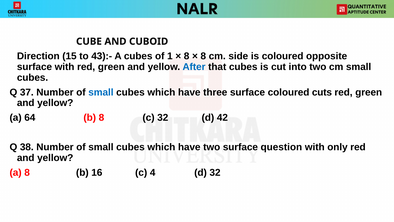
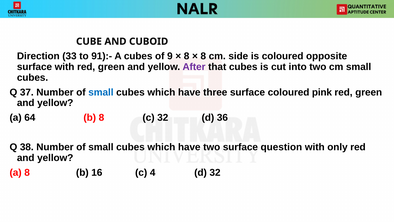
15: 15 -> 33
43):-: 43):- -> 91):-
1: 1 -> 9
After colour: blue -> purple
cuts: cuts -> pink
42: 42 -> 36
